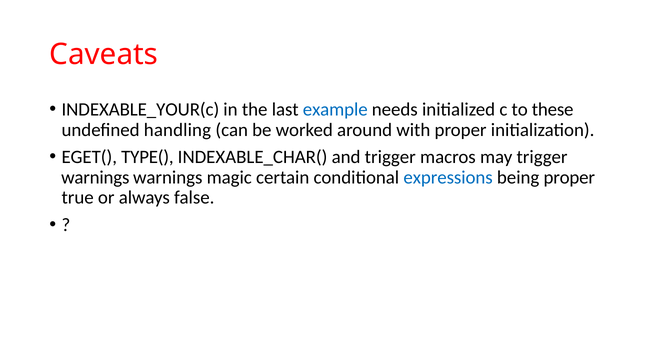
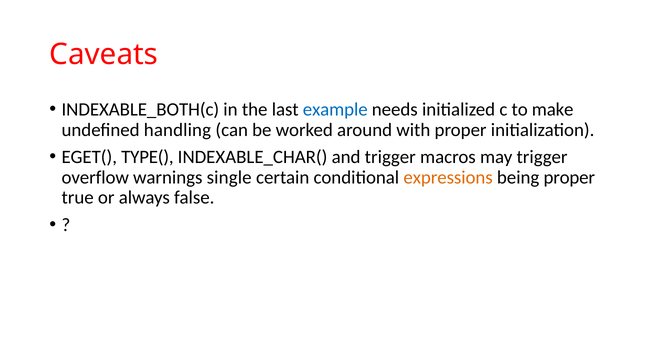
INDEXABLE_YOUR(c: INDEXABLE_YOUR(c -> INDEXABLE_BOTH(c
these: these -> make
warnings at (95, 178): warnings -> overflow
magic: magic -> single
expressions colour: blue -> orange
